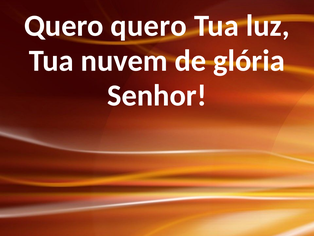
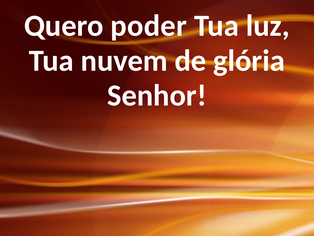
Quero quero: quero -> poder
